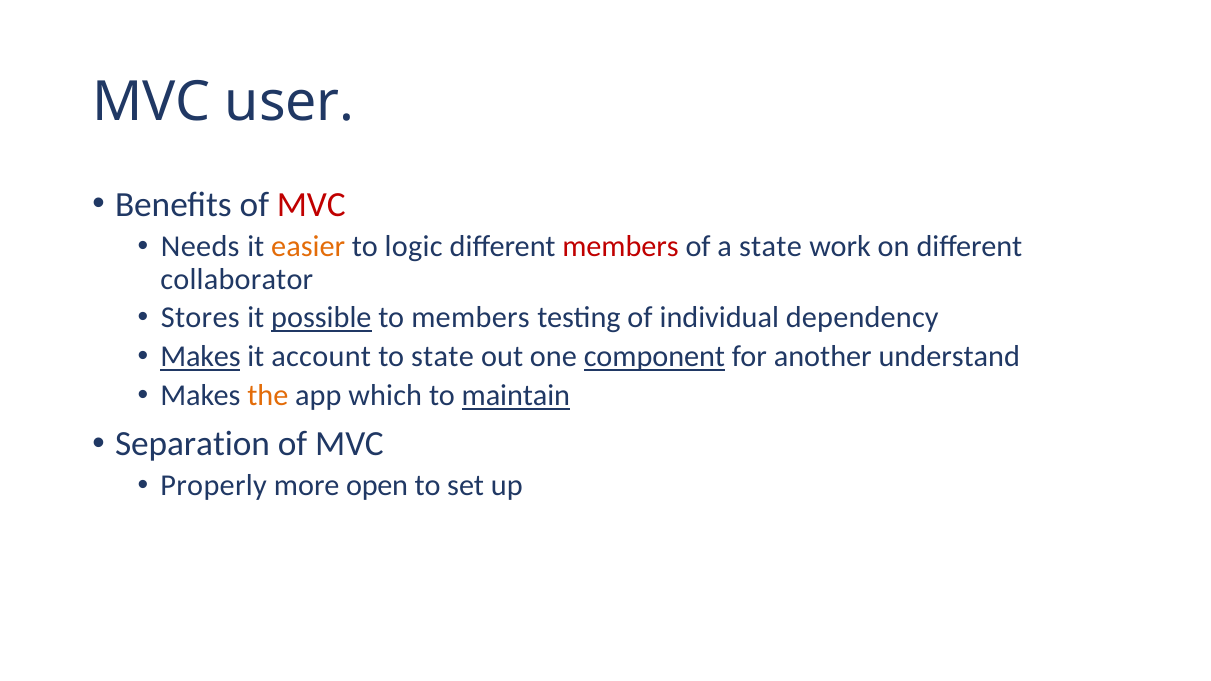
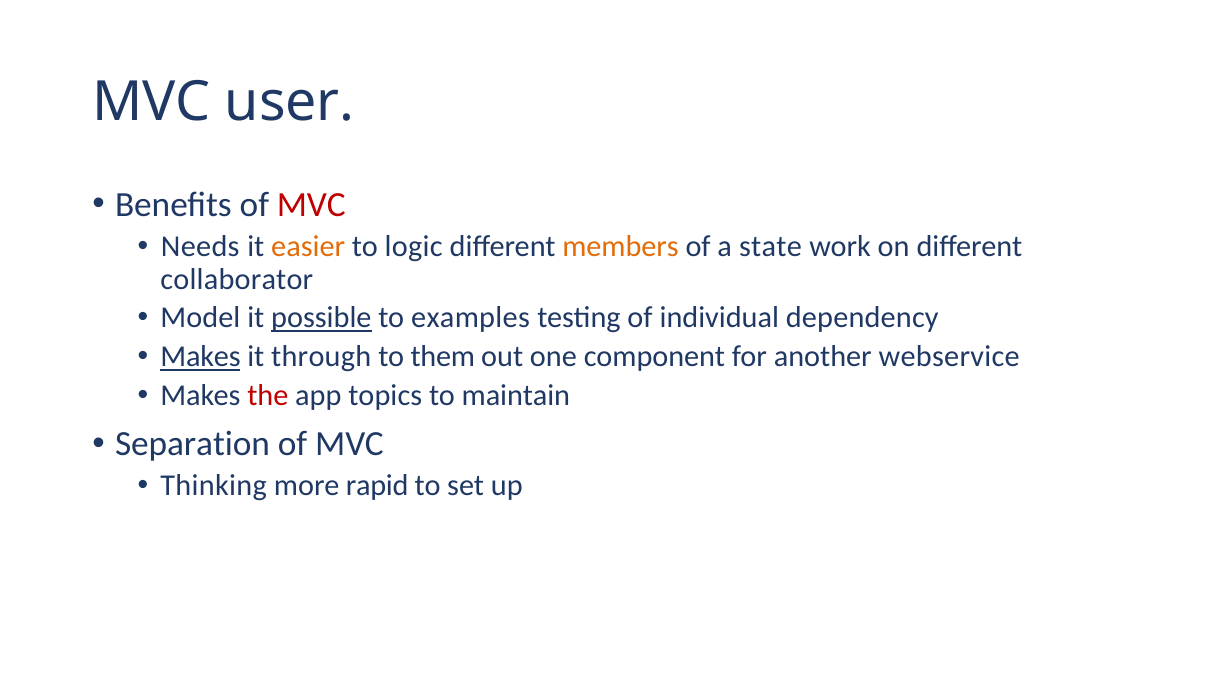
members at (621, 246) colour: red -> orange
Stores: Stores -> Model
to members: members -> examples
account: account -> through
to state: state -> them
component underline: present -> none
understand: understand -> webservice
the colour: orange -> red
which: which -> topics
maintain underline: present -> none
Properly: Properly -> Thinking
open: open -> rapid
